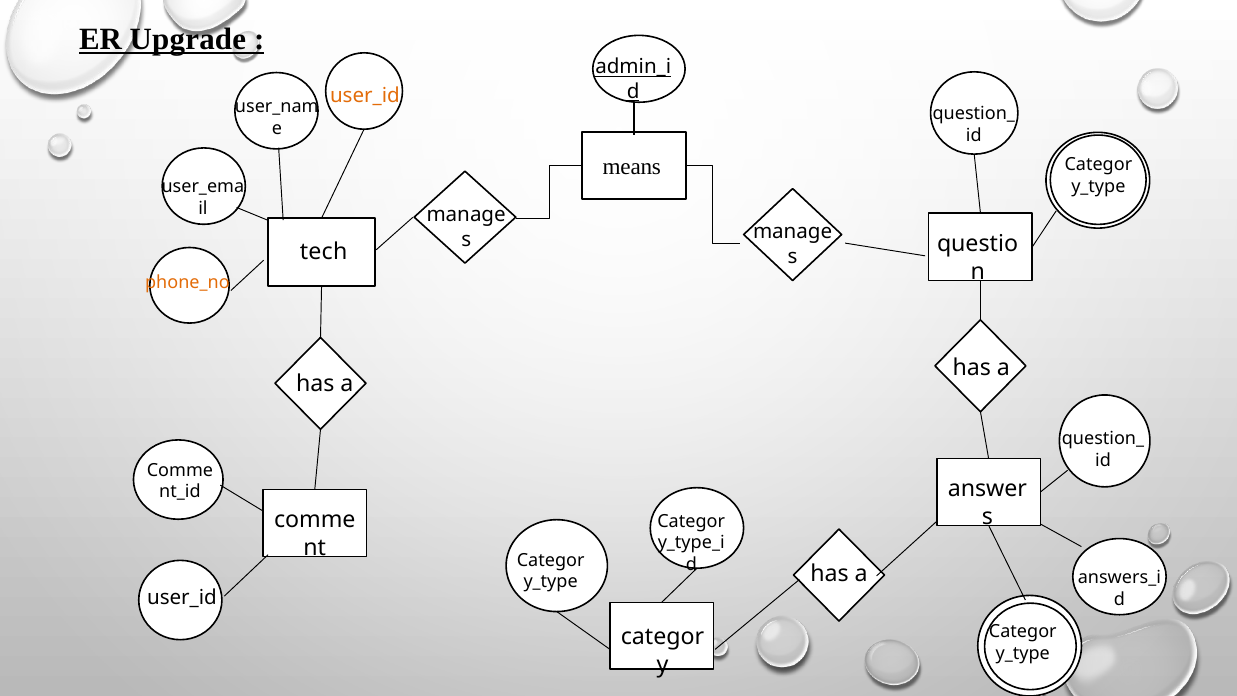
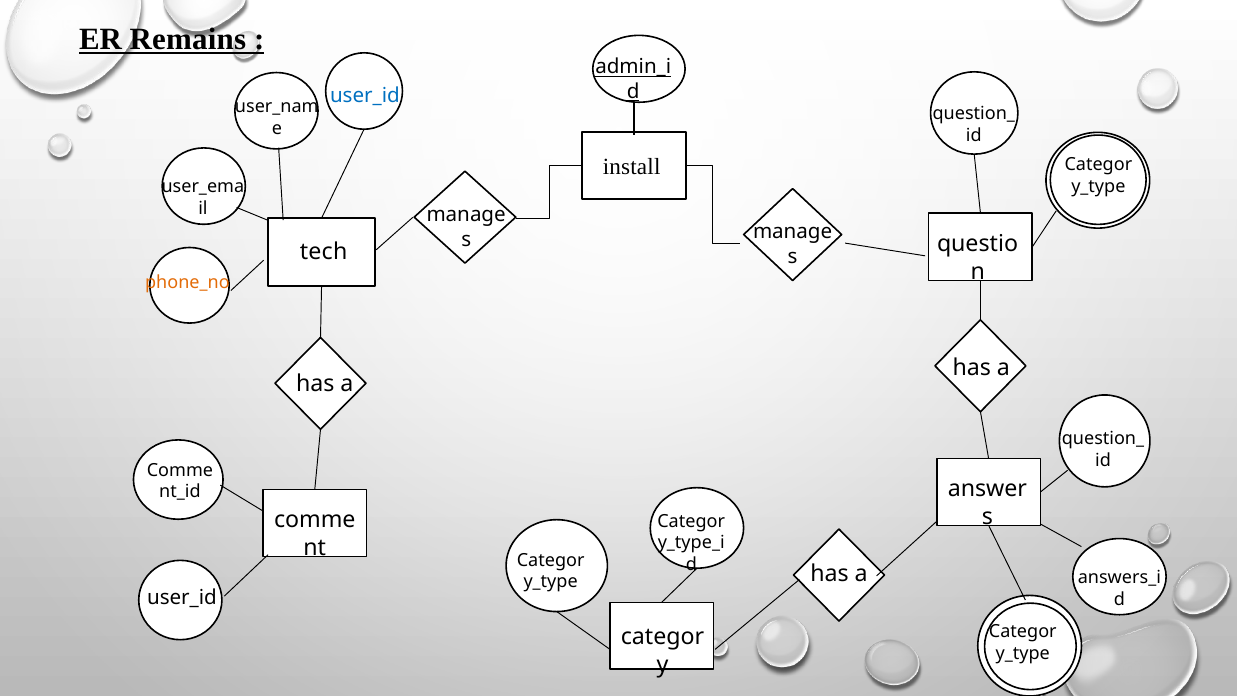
Upgrade: Upgrade -> Remains
user_id at (365, 95) colour: orange -> blue
means: means -> install
